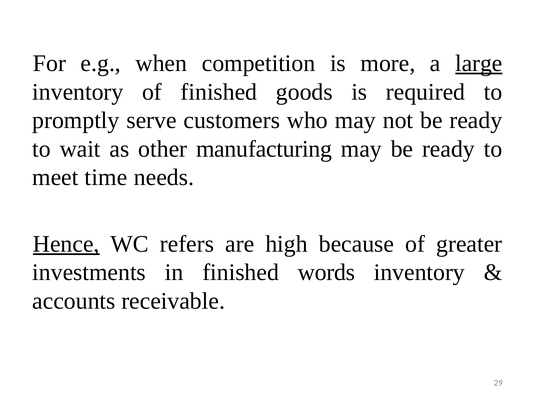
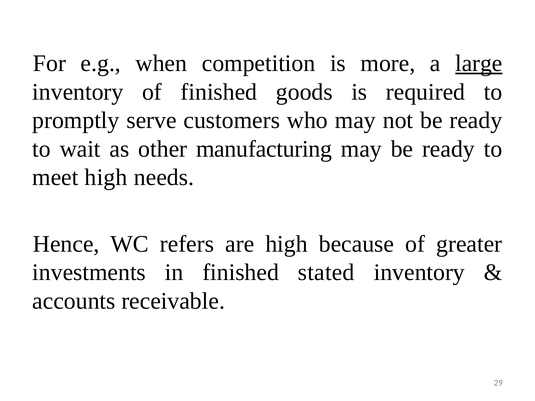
meet time: time -> high
Hence underline: present -> none
words: words -> stated
